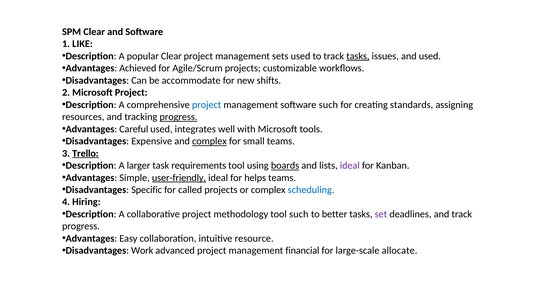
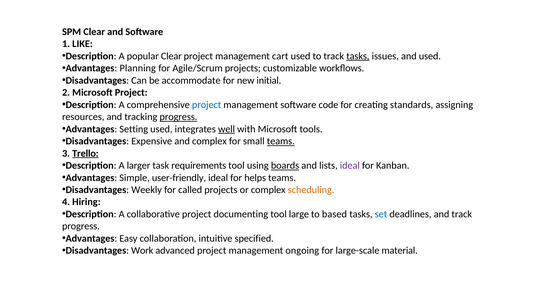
sets: sets -> cart
Achieved: Achieved -> Planning
shifts: shifts -> initial
software such: such -> code
Careful: Careful -> Setting
well underline: none -> present
complex at (209, 141) underline: present -> none
teams at (281, 141) underline: none -> present
user-friendly underline: present -> none
Specific: Specific -> Weekly
scheduling colour: blue -> orange
methodology: methodology -> documenting
tool such: such -> large
better: better -> based
set colour: purple -> blue
resource: resource -> specified
financial: financial -> ongoing
allocate: allocate -> material
